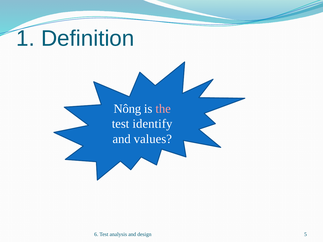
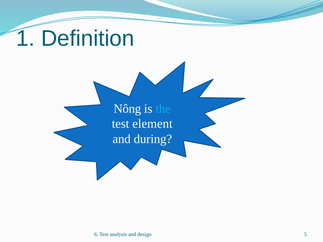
the colour: pink -> light blue
identify: identify -> element
values: values -> during
